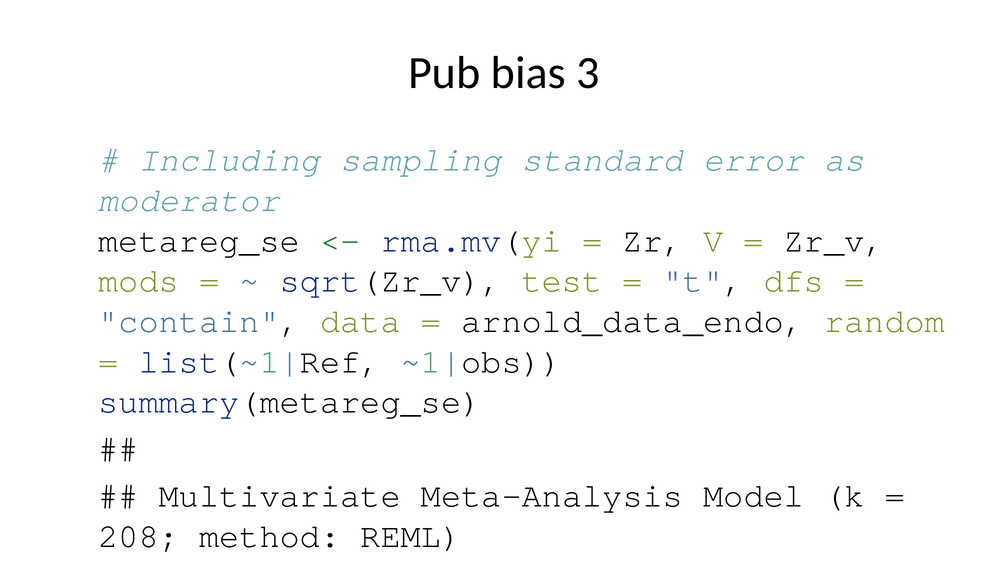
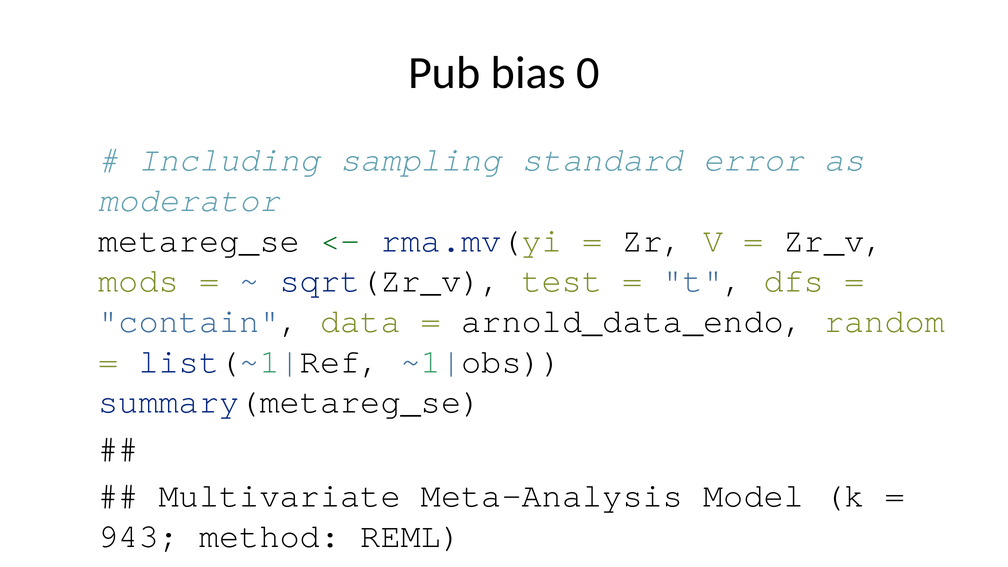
bias 3: 3 -> 0
208: 208 -> 943
